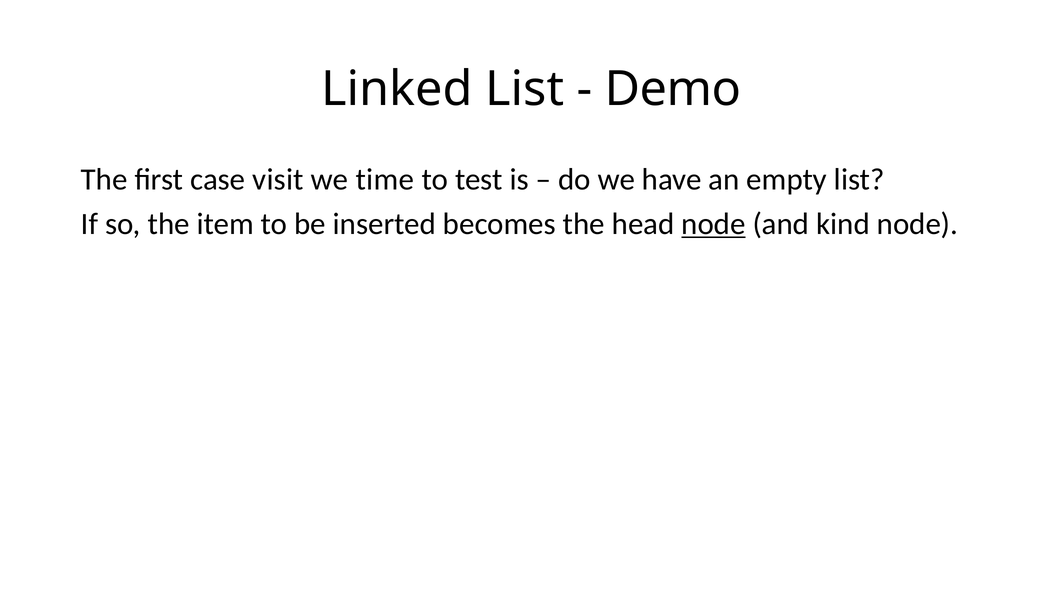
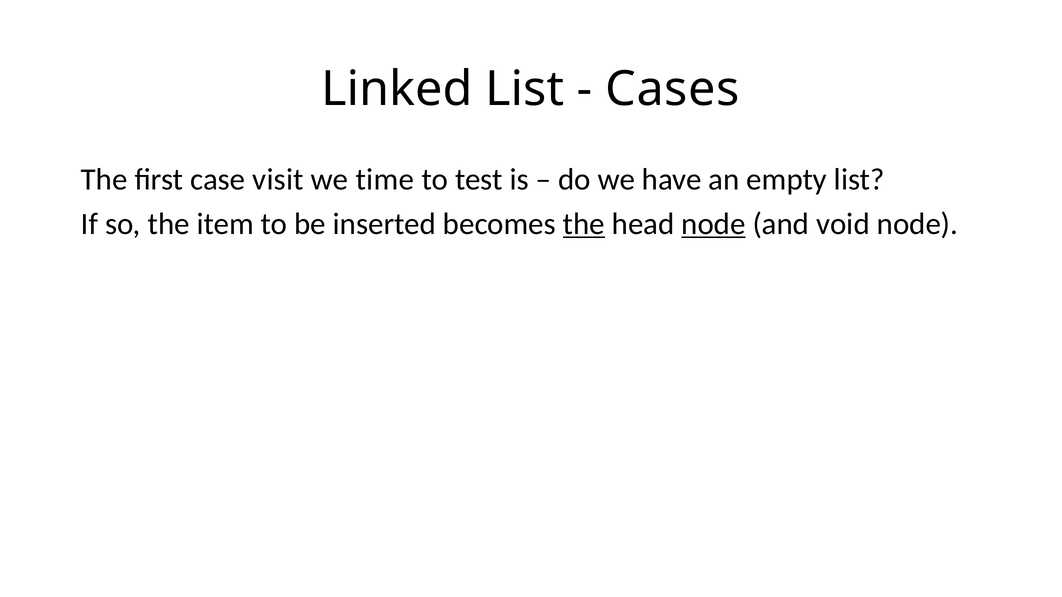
Demo: Demo -> Cases
the at (584, 224) underline: none -> present
kind: kind -> void
